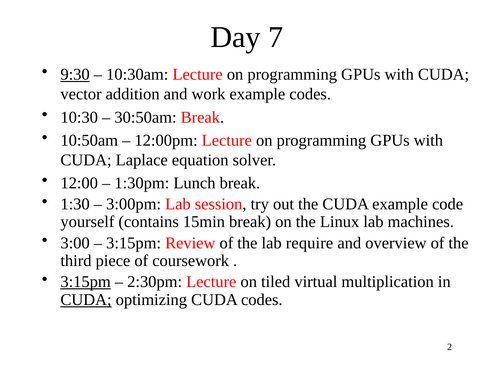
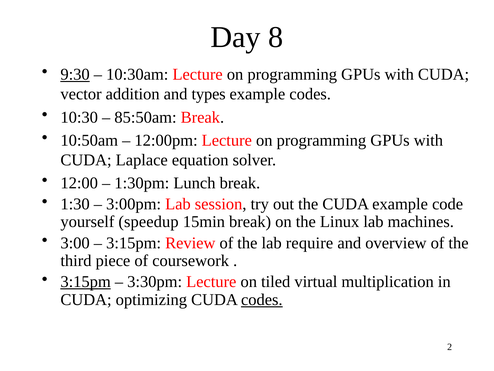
7: 7 -> 8
work: work -> types
30:50am: 30:50am -> 85:50am
contains: contains -> speedup
2:30pm: 2:30pm -> 3:30pm
CUDA at (86, 299) underline: present -> none
codes at (262, 299) underline: none -> present
